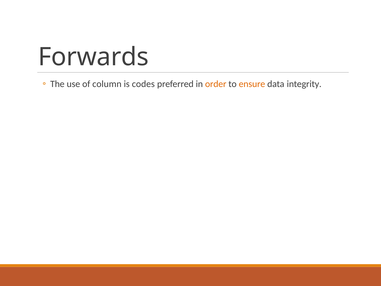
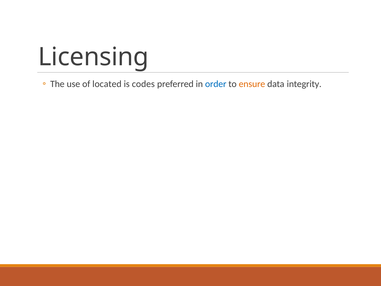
Forwards: Forwards -> Licensing
column: column -> located
order colour: orange -> blue
